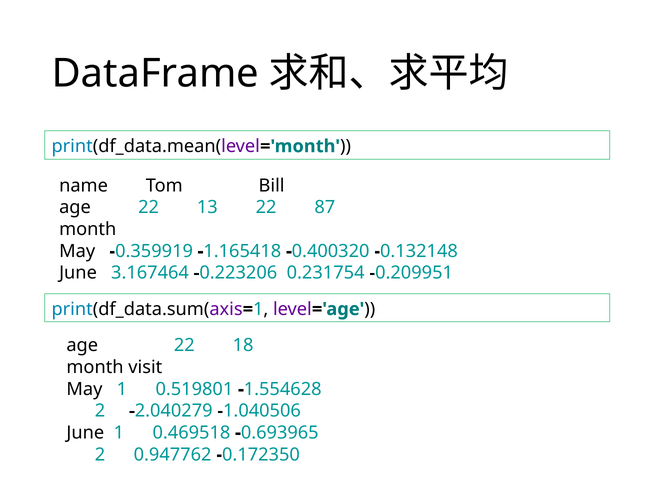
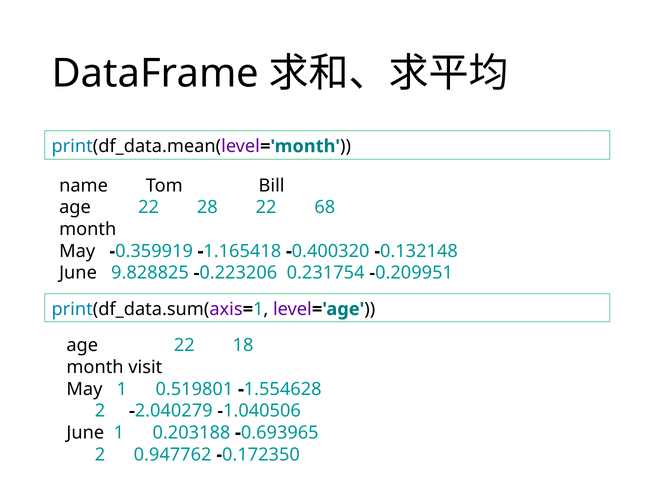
13: 13 -> 28
87: 87 -> 68
3.167464: 3.167464 -> 9.828825
0.469518: 0.469518 -> 0.203188
